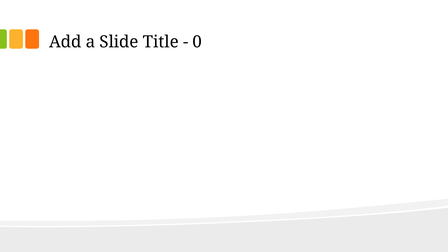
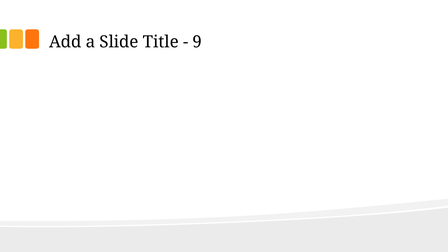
0: 0 -> 9
